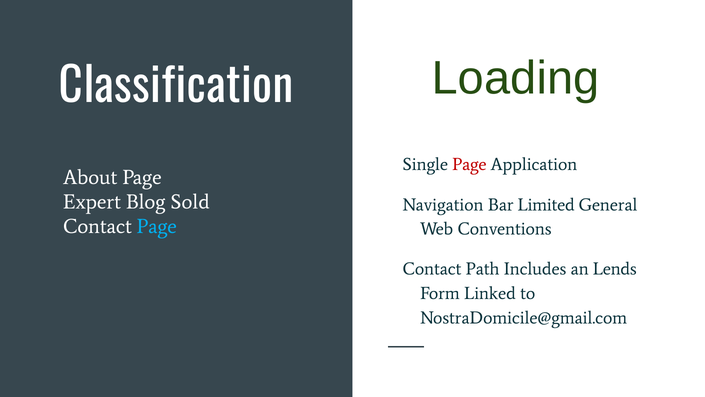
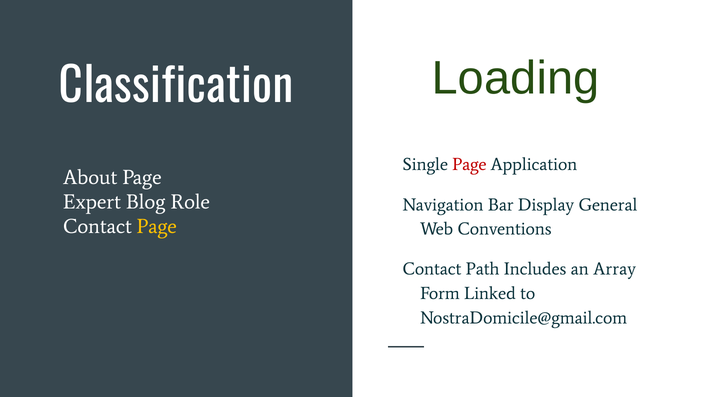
Sold: Sold -> Role
Limited: Limited -> Display
Page at (157, 226) colour: light blue -> yellow
Lends: Lends -> Array
